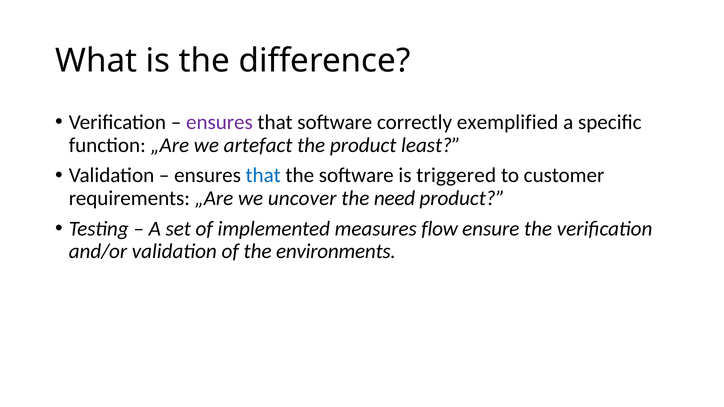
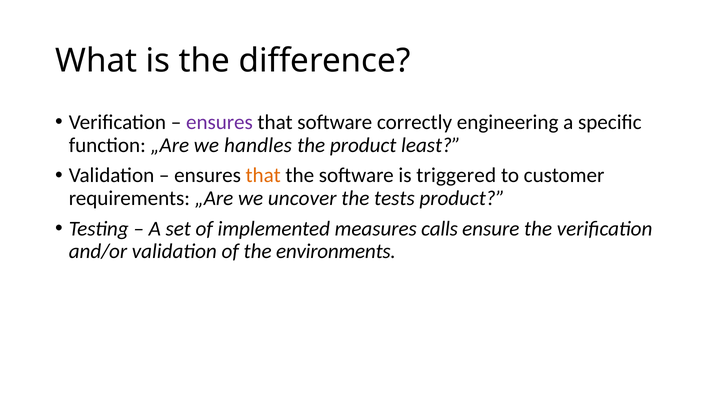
exemplified: exemplified -> engineering
artefact: artefact -> handles
that at (263, 176) colour: blue -> orange
need: need -> tests
flow: flow -> calls
